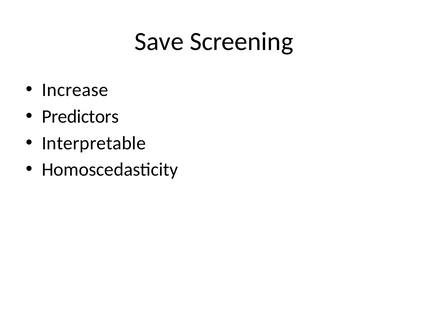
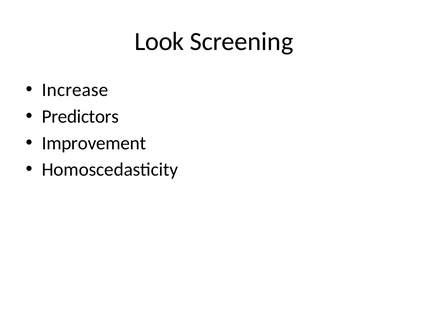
Save: Save -> Look
Interpretable: Interpretable -> Improvement
